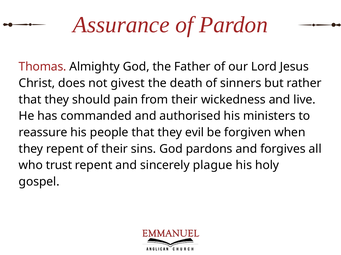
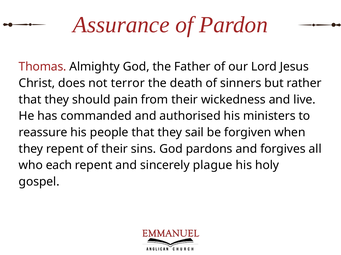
givest: givest -> terror
evil: evil -> sail
trust: trust -> each
